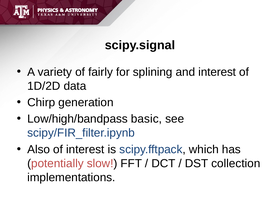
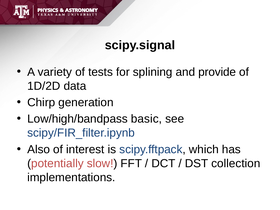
fairly: fairly -> tests
and interest: interest -> provide
